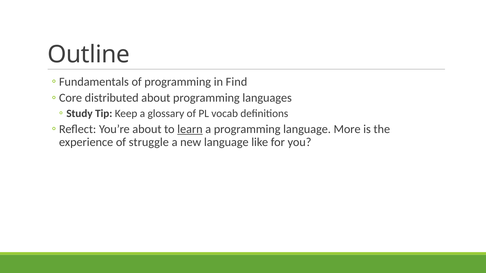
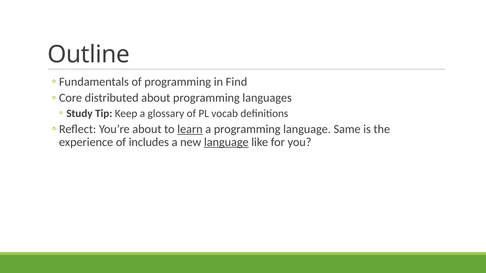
More: More -> Same
struggle: struggle -> includes
language at (226, 142) underline: none -> present
